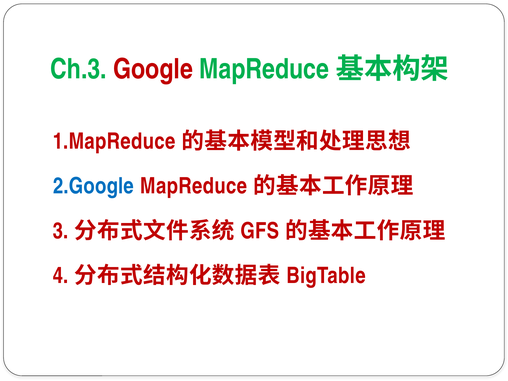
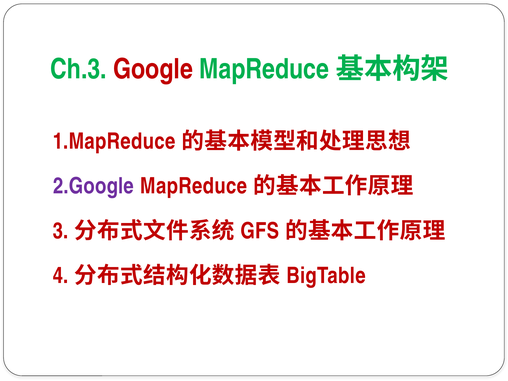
2.Google colour: blue -> purple
